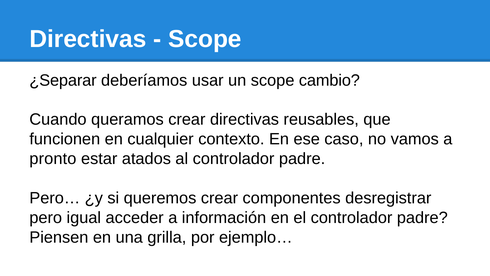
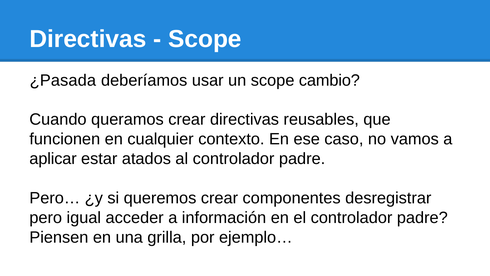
¿Separar: ¿Separar -> ¿Pasada
pronto: pronto -> aplicar
